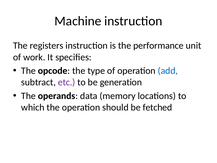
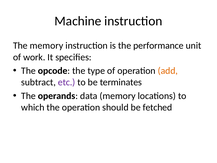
The registers: registers -> memory
add colour: blue -> orange
generation: generation -> terminates
